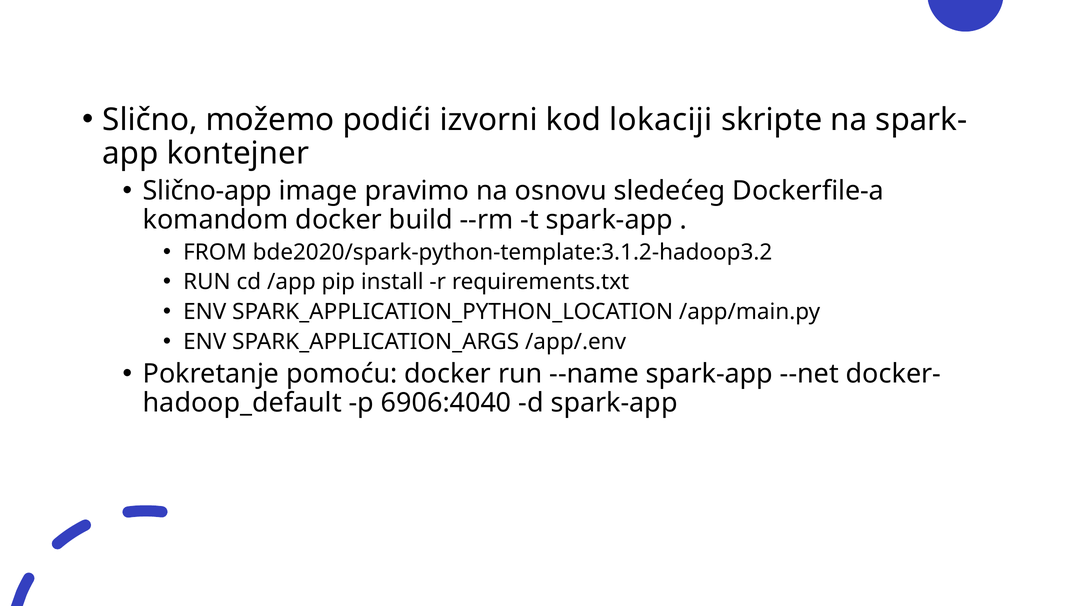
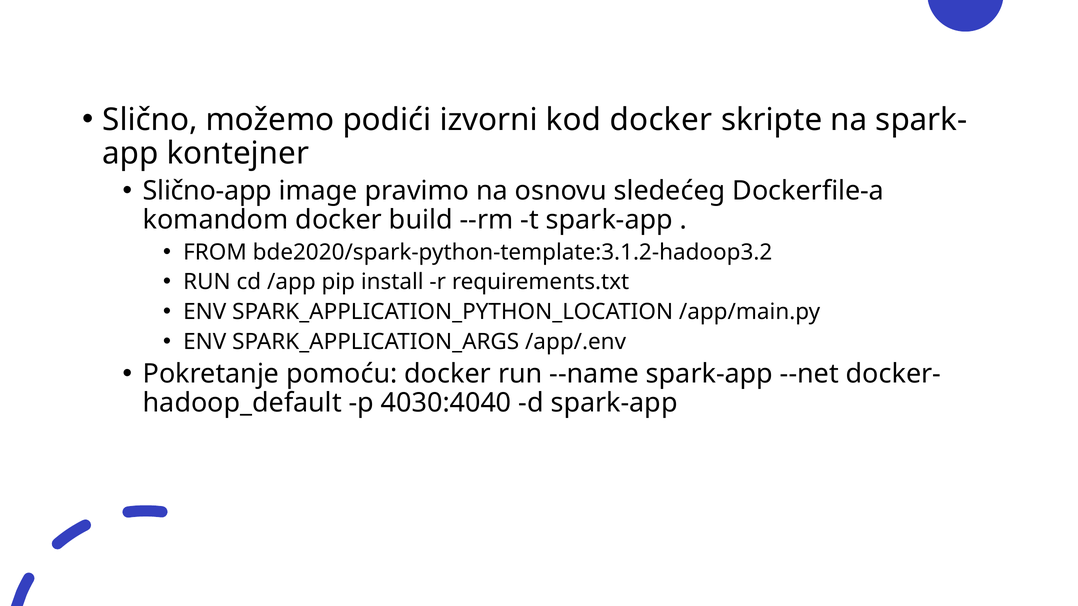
kod lokaciji: lokaciji -> docker
6906:4040: 6906:4040 -> 4030:4040
